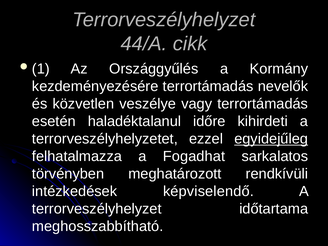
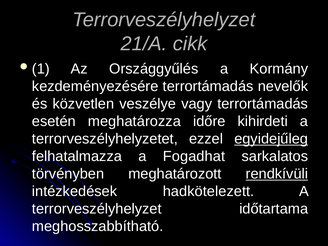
44/A: 44/A -> 21/A
haladéktalanul: haladéktalanul -> meghatározza
rendkívüli underline: none -> present
képviselendő: képviselendő -> hadkötelezett
